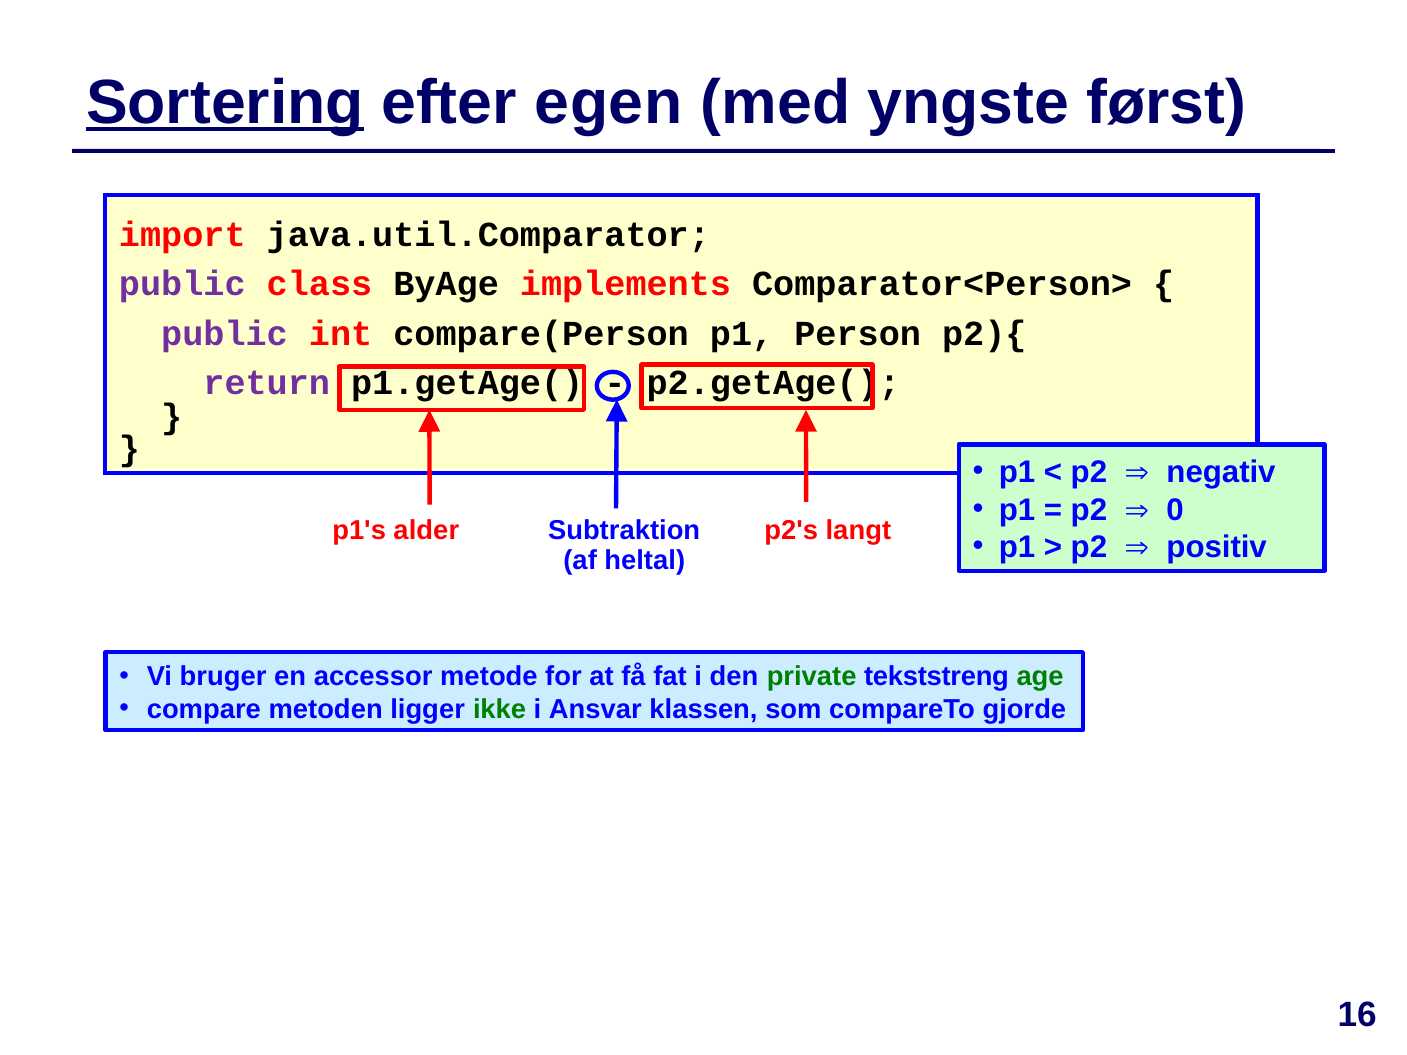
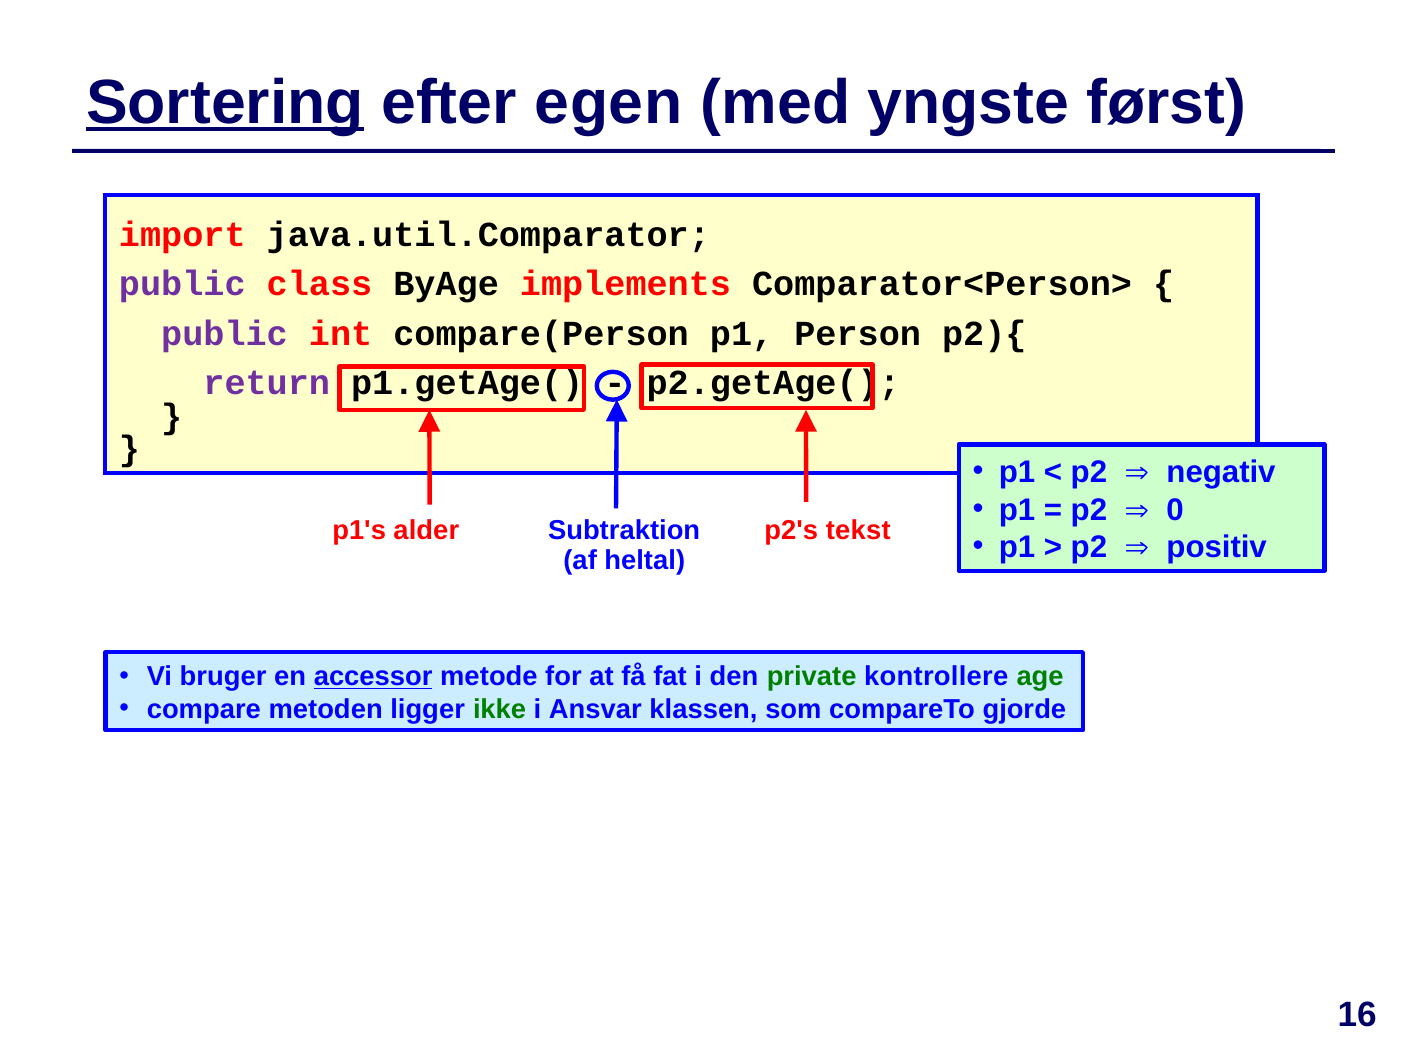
langt: langt -> tekst
accessor underline: none -> present
tekststreng: tekststreng -> kontrollere
